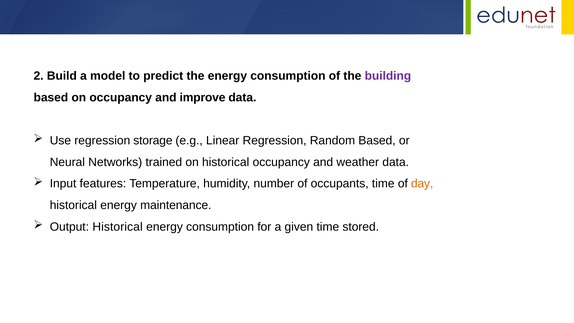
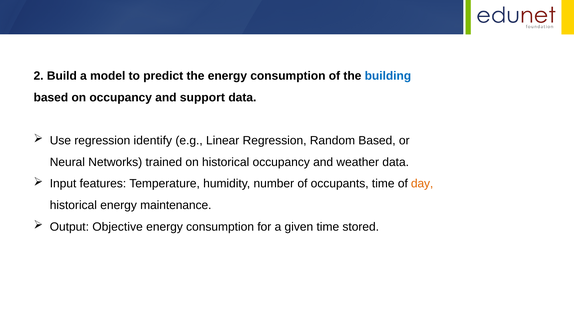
building colour: purple -> blue
improve: improve -> support
storage: storage -> identify
Output Historical: Historical -> Objective
